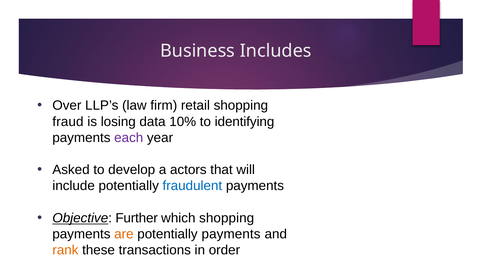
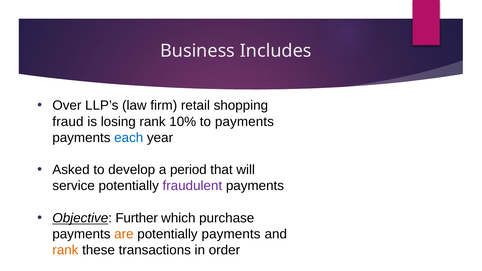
losing data: data -> rank
to identifying: identifying -> payments
each colour: purple -> blue
actors: actors -> period
include: include -> service
fraudulent colour: blue -> purple
which shopping: shopping -> purchase
